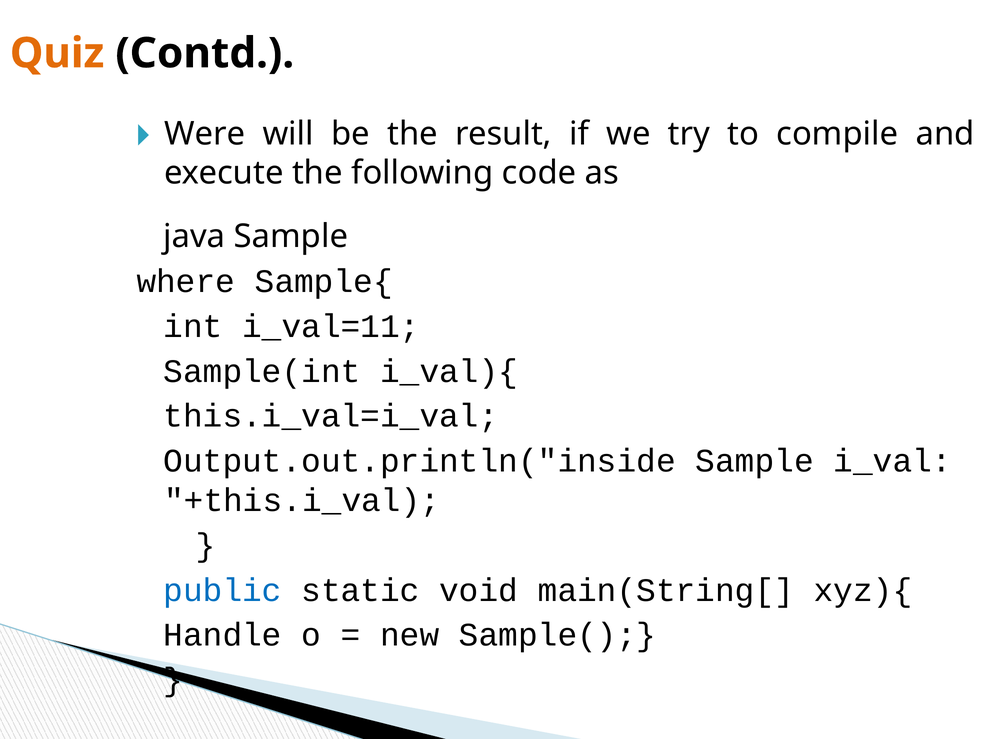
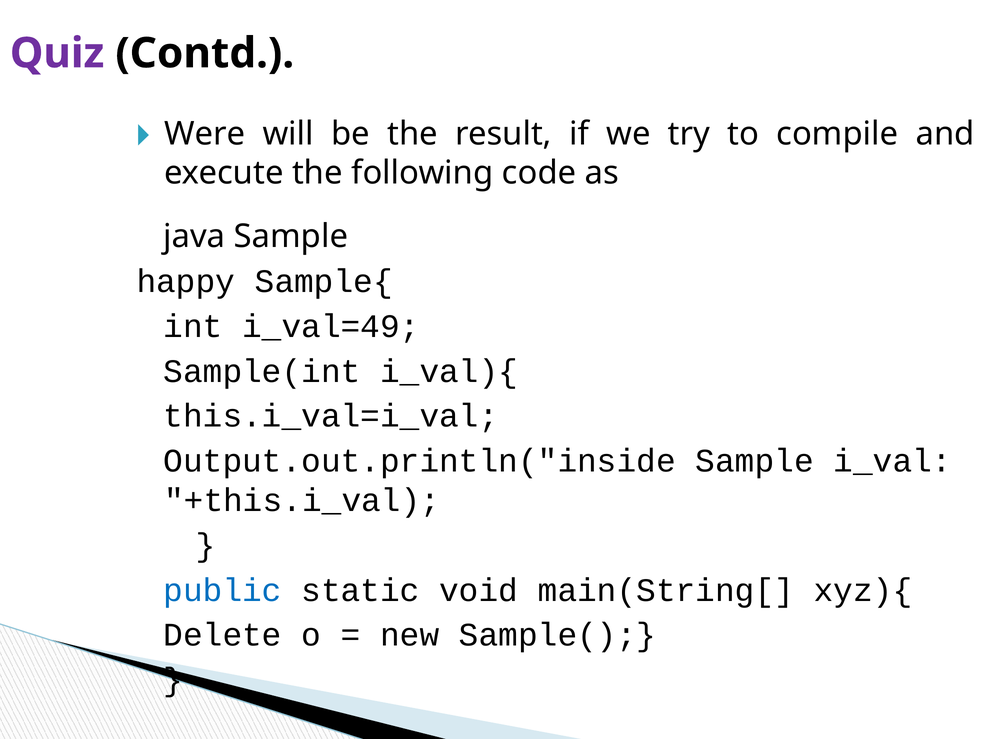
Quiz colour: orange -> purple
where: where -> happy
i_val=11: i_val=11 -> i_val=49
Handle: Handle -> Delete
